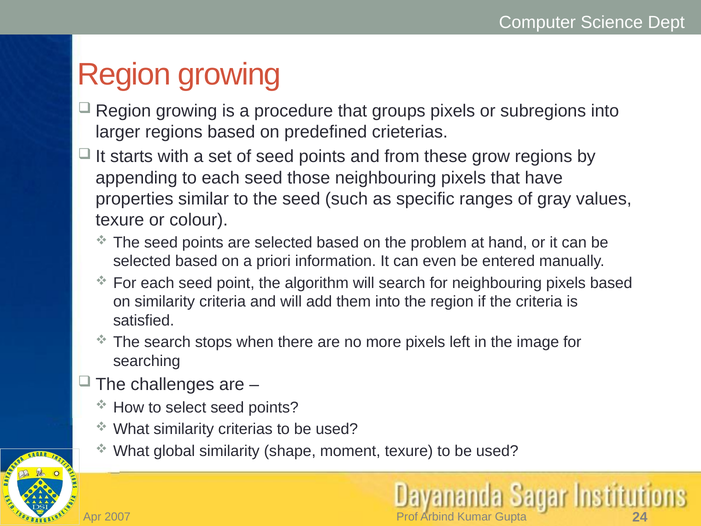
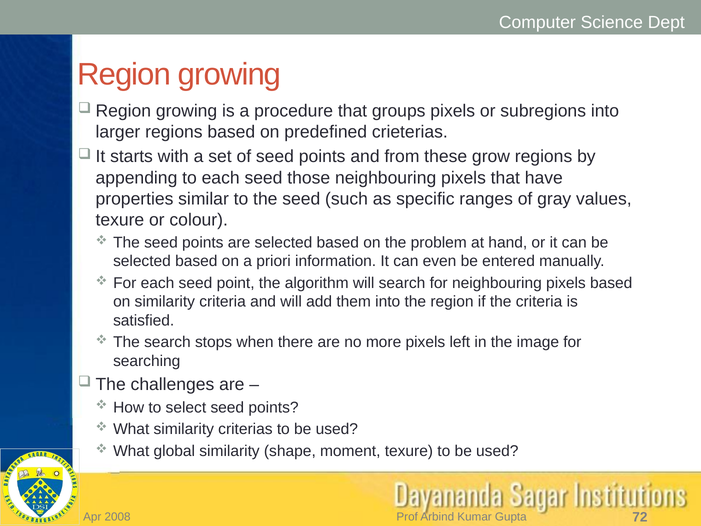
2007: 2007 -> 2008
24: 24 -> 72
